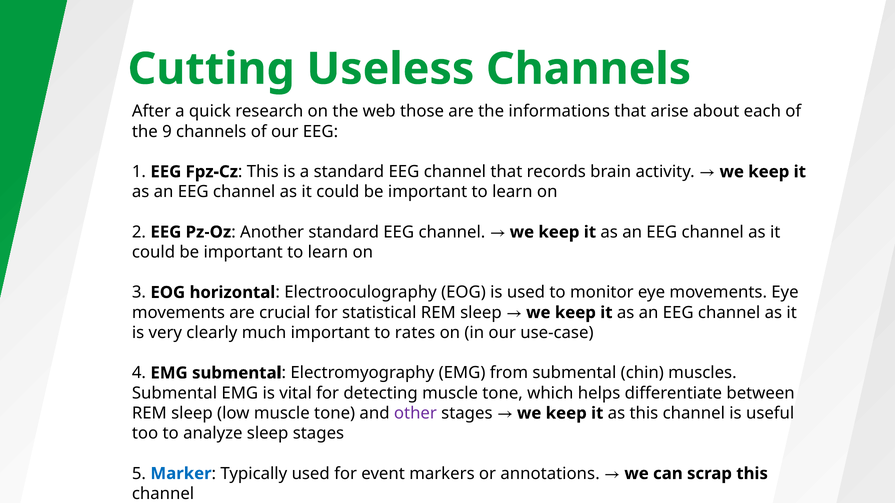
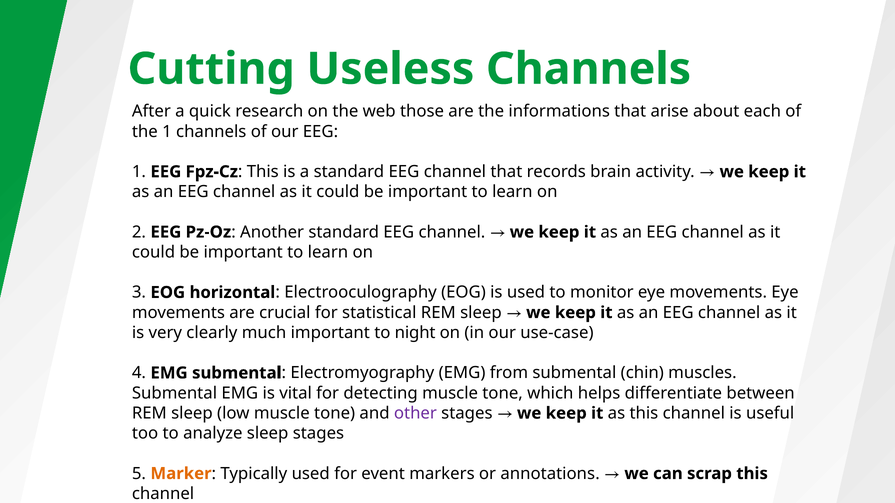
the 9: 9 -> 1
rates: rates -> night
Marker colour: blue -> orange
